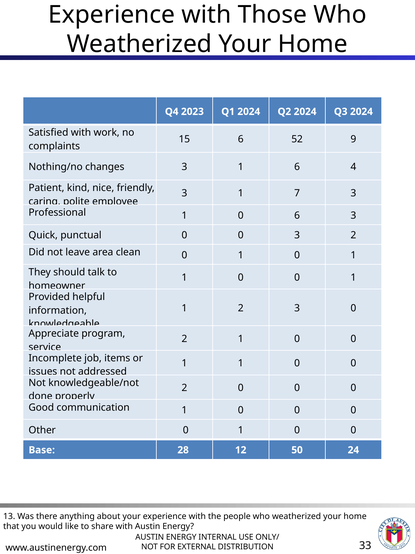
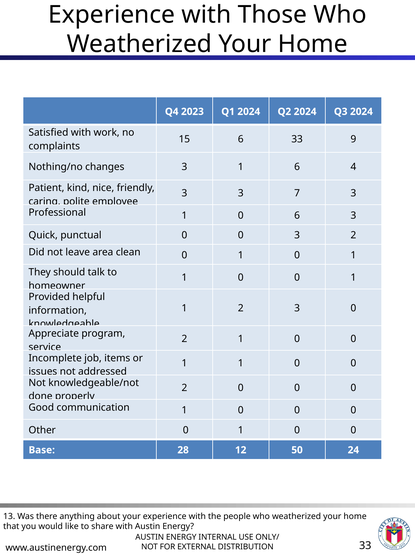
6 52: 52 -> 33
1 at (241, 193): 1 -> 3
